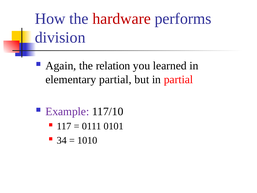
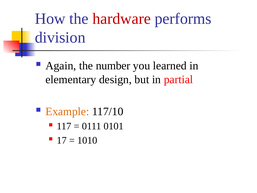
relation: relation -> number
elementary partial: partial -> design
Example colour: purple -> orange
34: 34 -> 17
